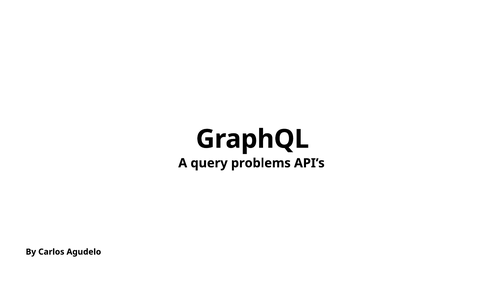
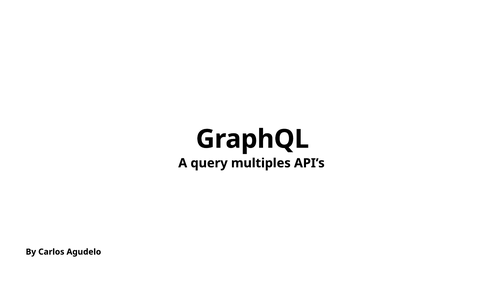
problems: problems -> multiples
